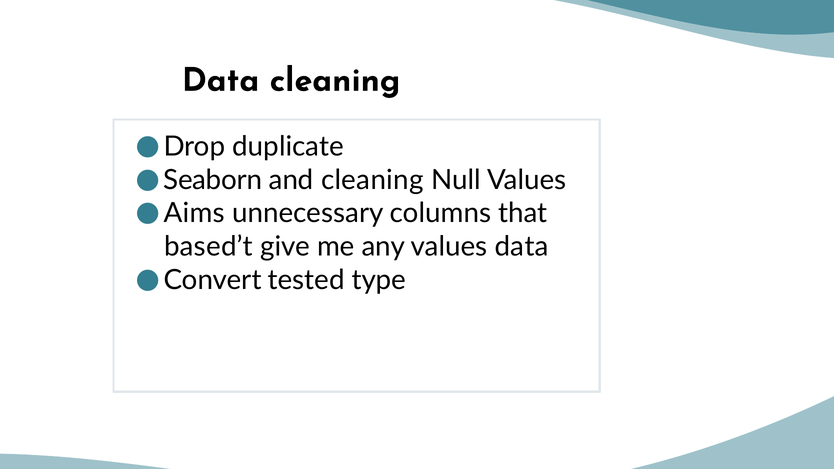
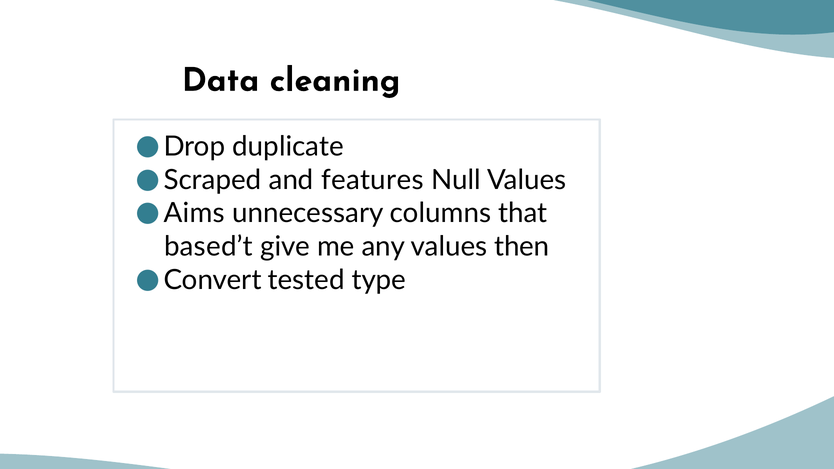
Seaborn: Seaborn -> Scraped
and cleaning: cleaning -> features
values data: data -> then
